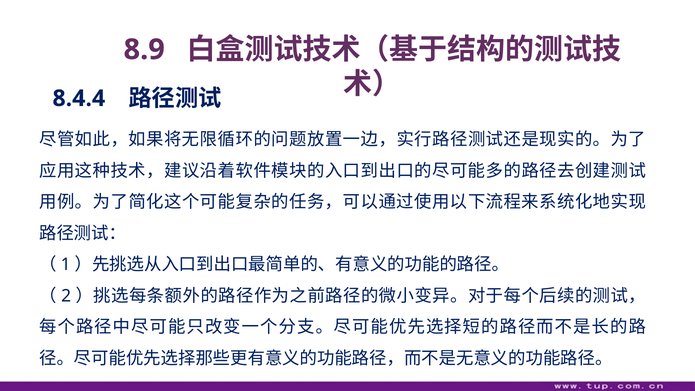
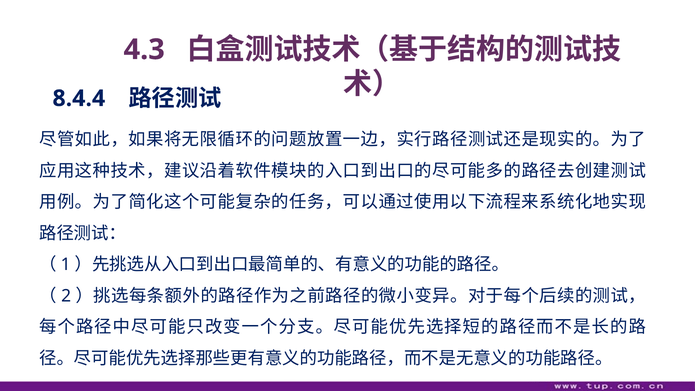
8.9: 8.9 -> 4.3
